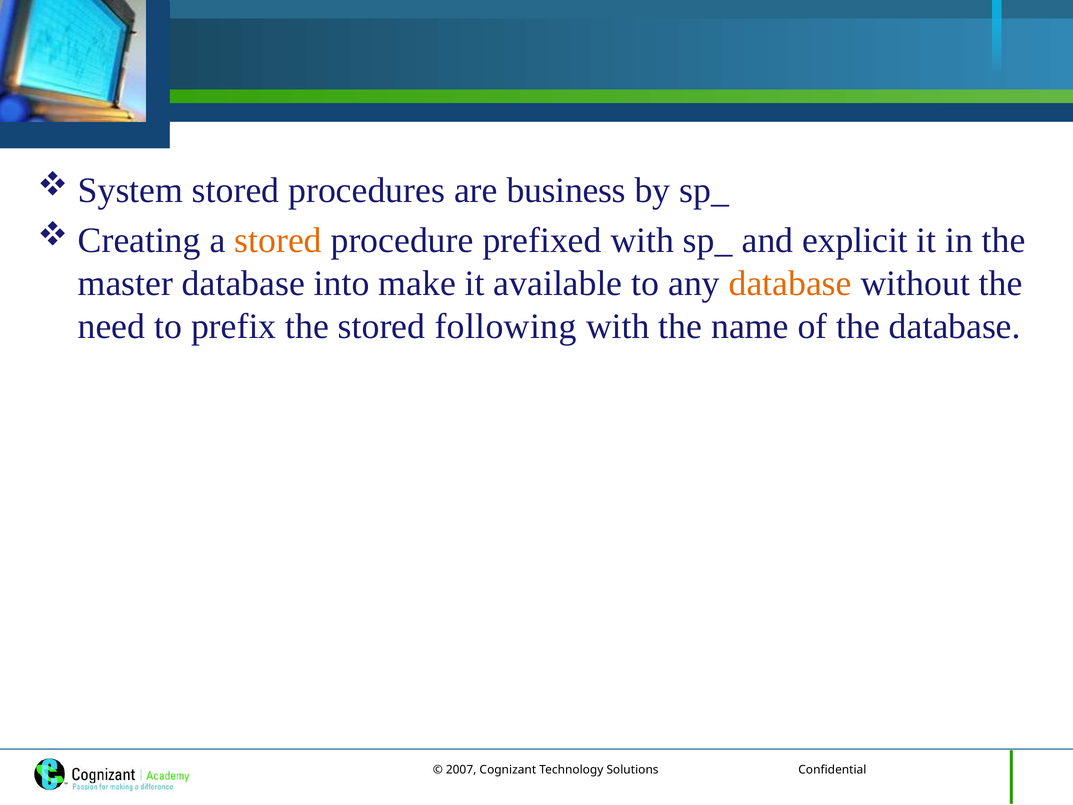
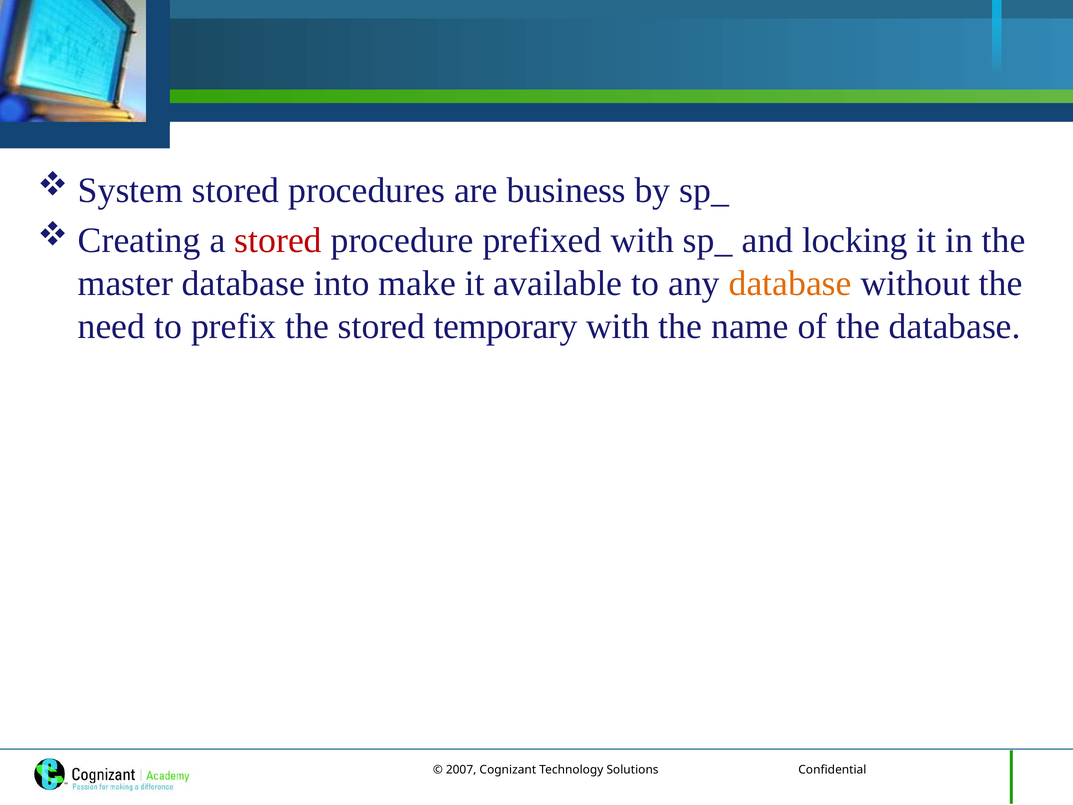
stored at (278, 240) colour: orange -> red
explicit: explicit -> locking
following: following -> temporary
